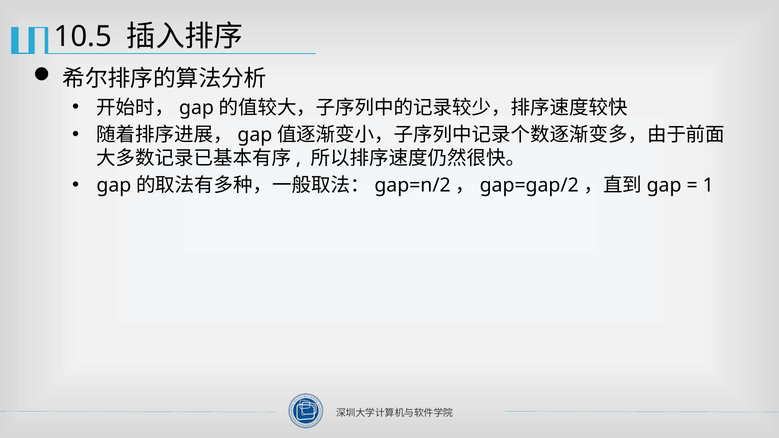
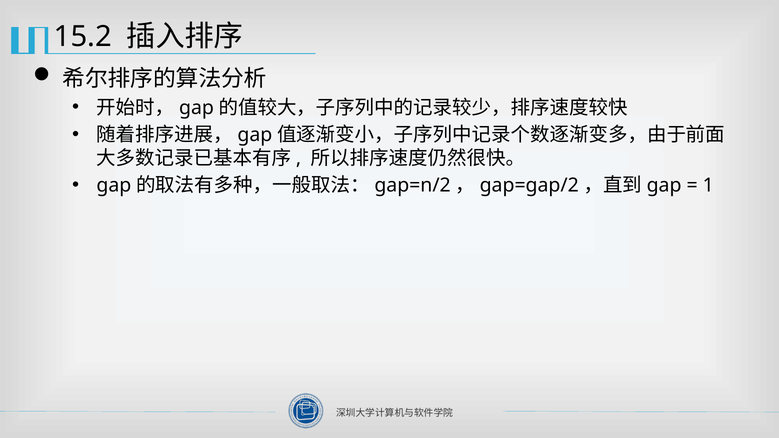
10.5: 10.5 -> 15.2
